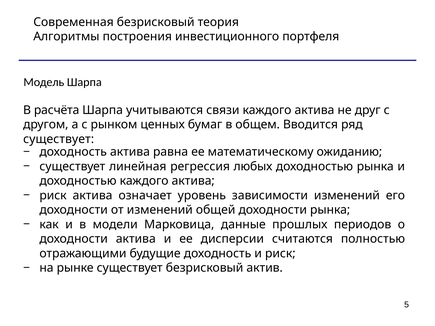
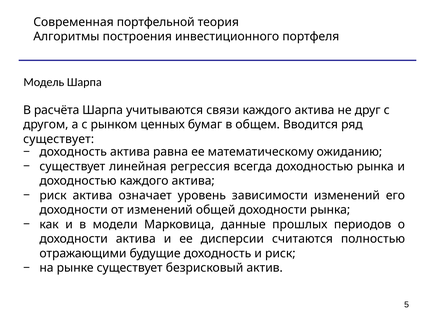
Современная безрисковый: безрисковый -> портфельной
любых: любых -> всегда
